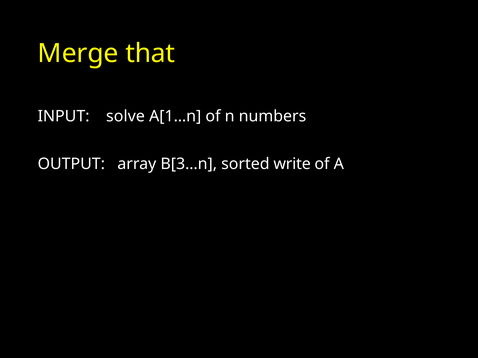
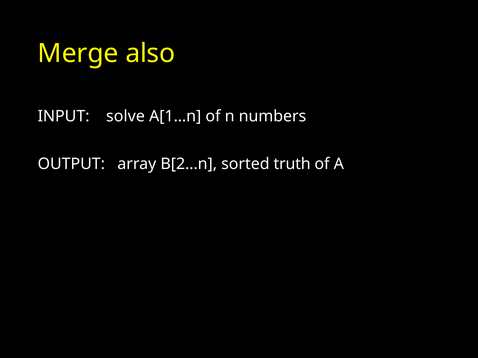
that: that -> also
B[3…n: B[3…n -> B[2…n
write: write -> truth
